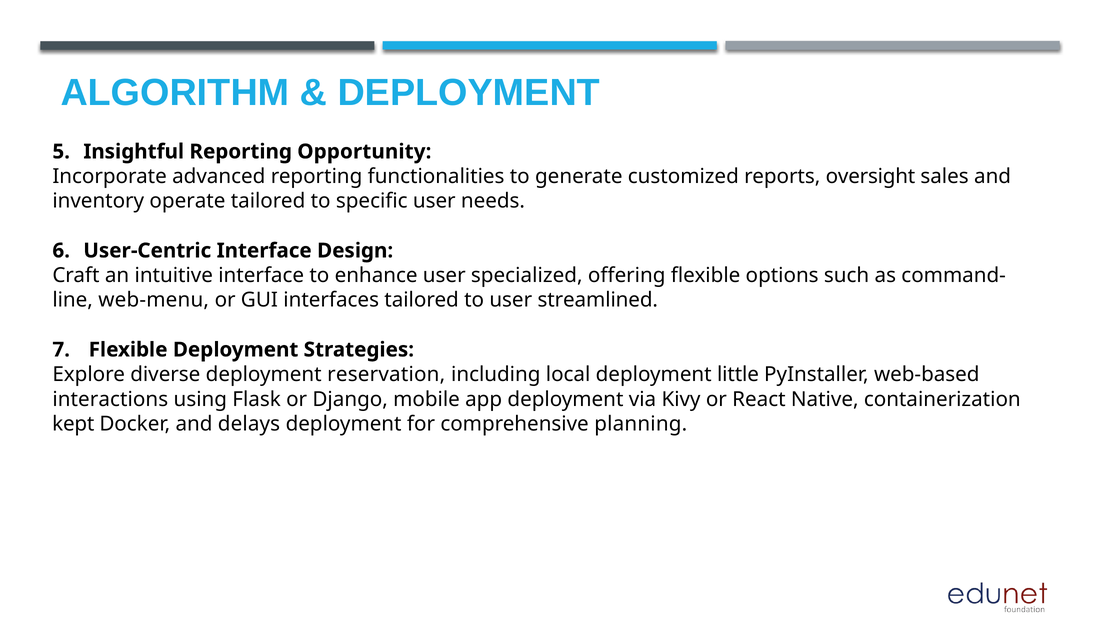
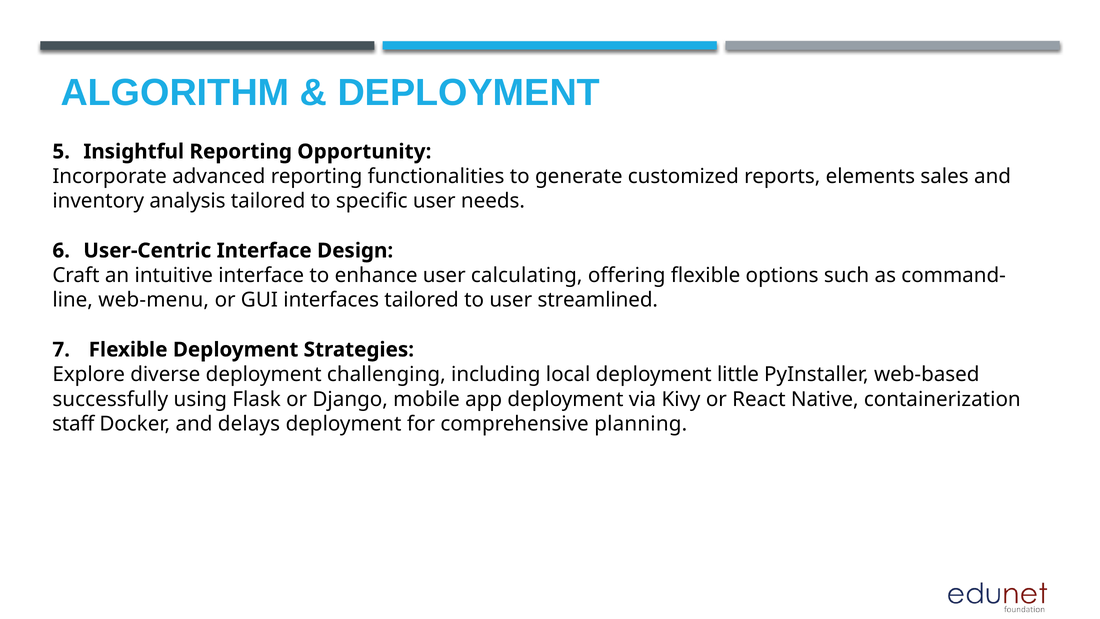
oversight: oversight -> elements
operate: operate -> analysis
specialized: specialized -> calculating
reservation: reservation -> challenging
interactions: interactions -> successfully
kept: kept -> staff
